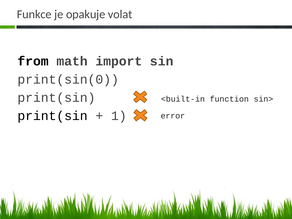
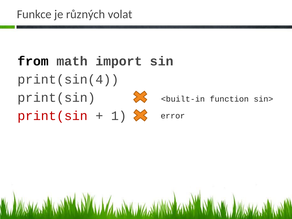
opakuje: opakuje -> různých
print(sin(0: print(sin(0 -> print(sin(4
print(sin at (53, 116) colour: black -> red
